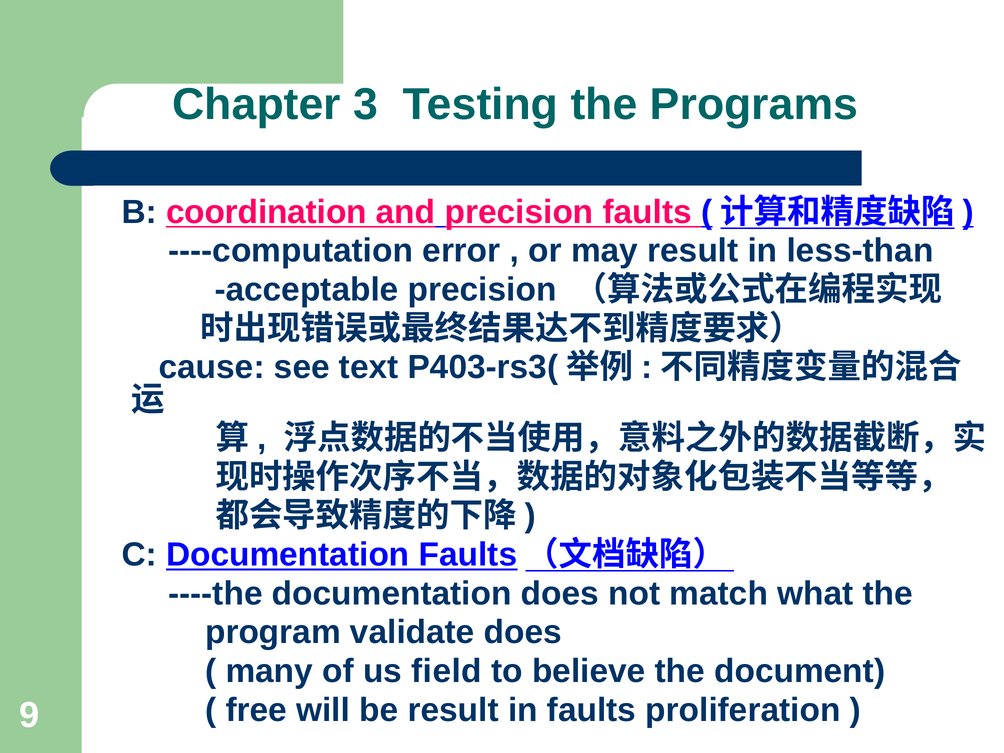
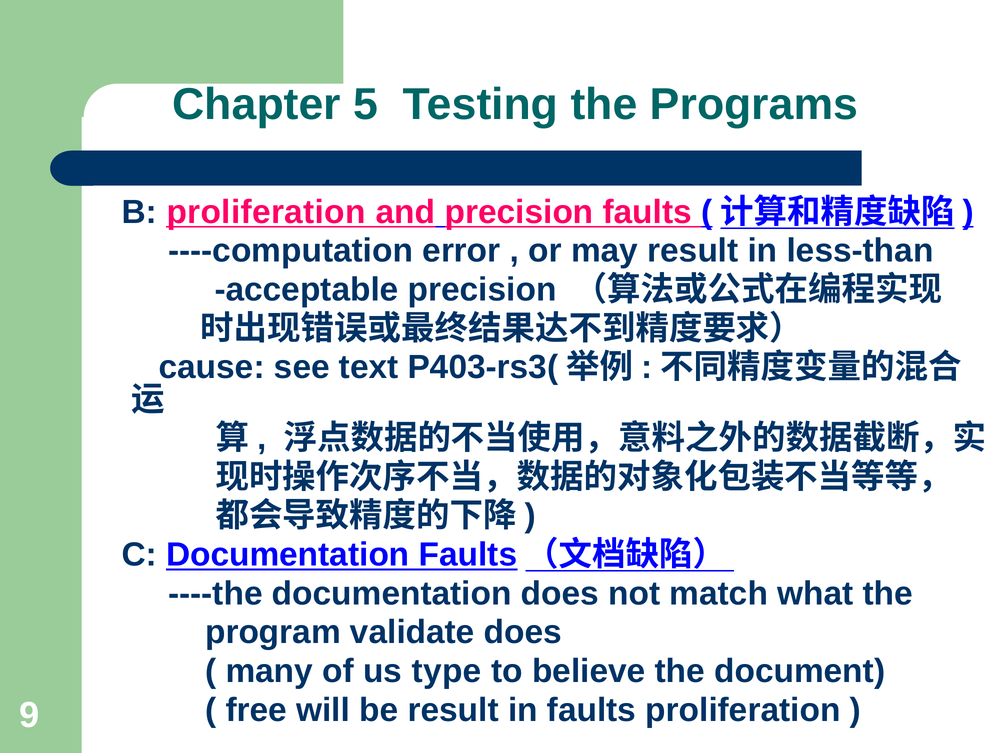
3: 3 -> 5
B coordination: coordination -> proliferation
field: field -> type
